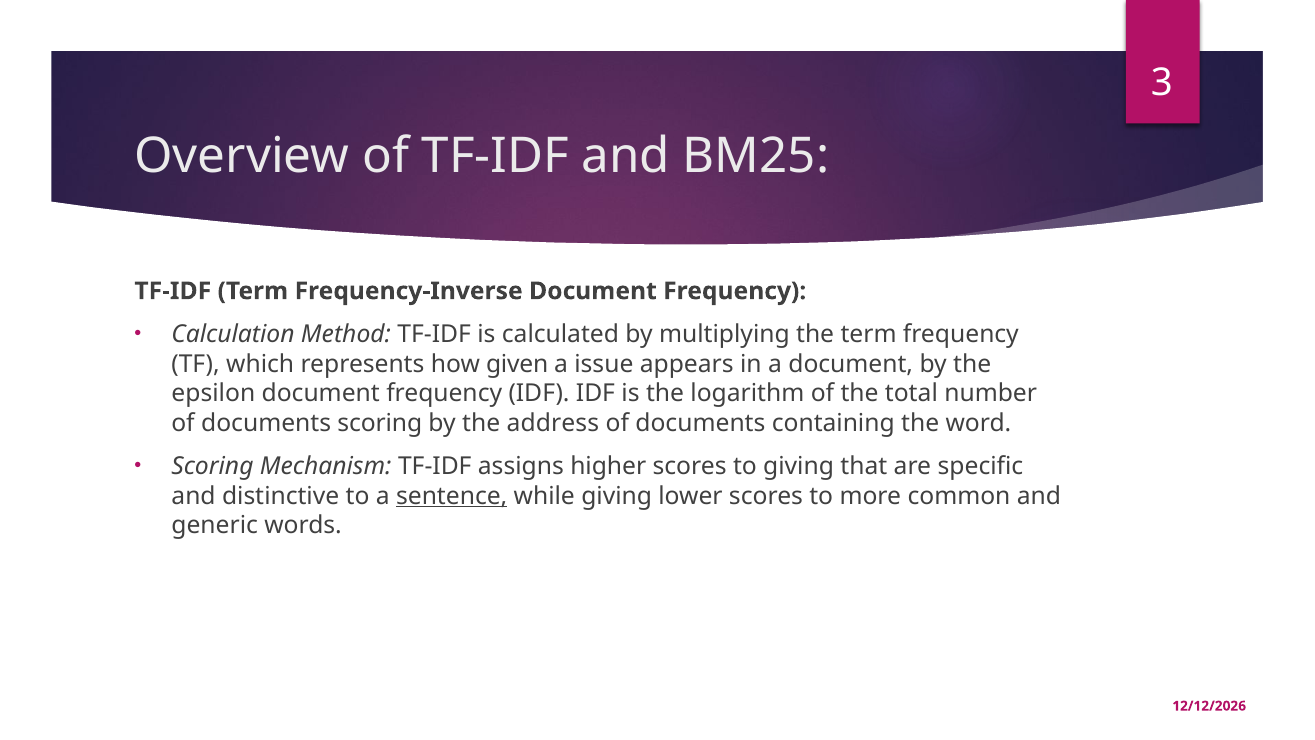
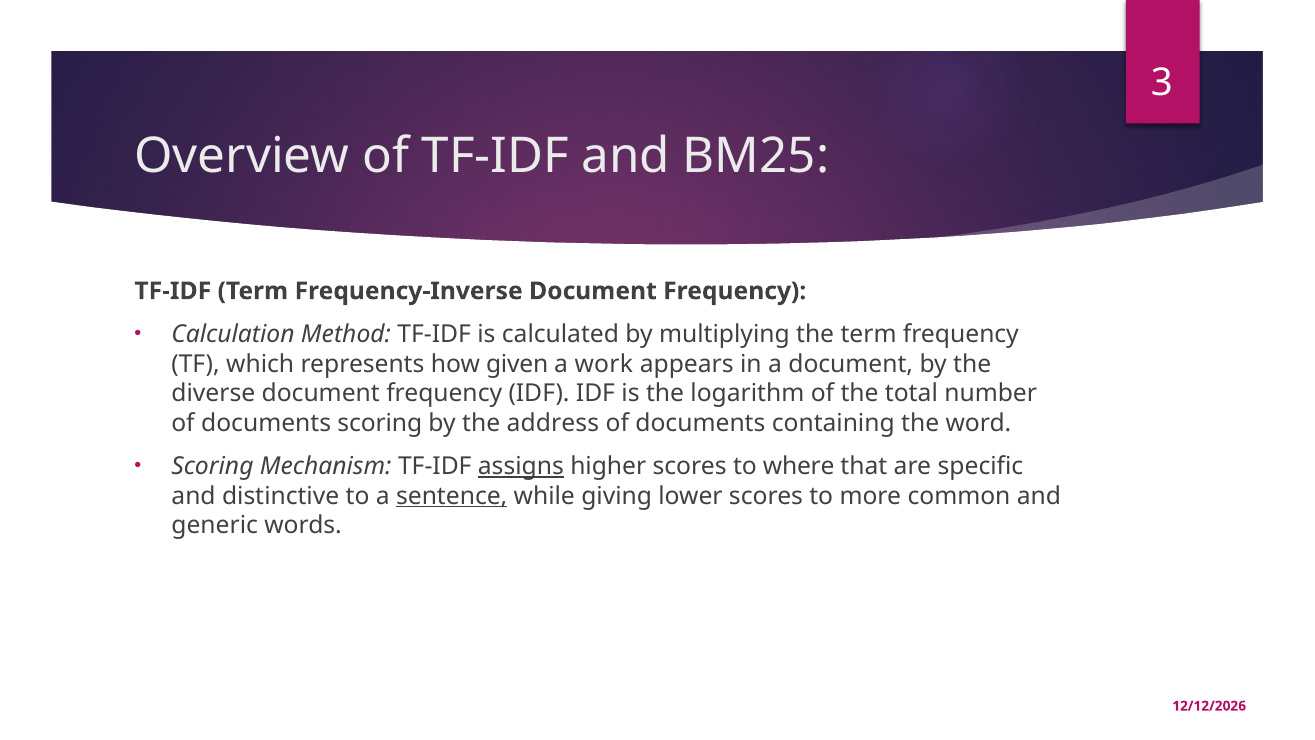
issue: issue -> work
epsilon: epsilon -> diverse
assigns underline: none -> present
to giving: giving -> where
